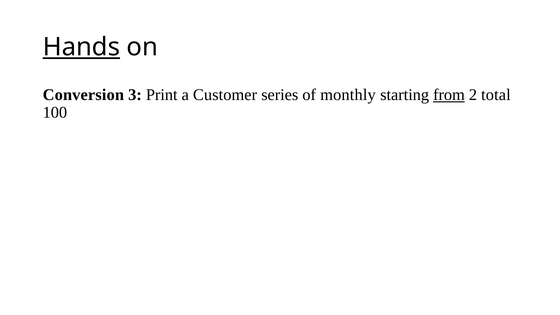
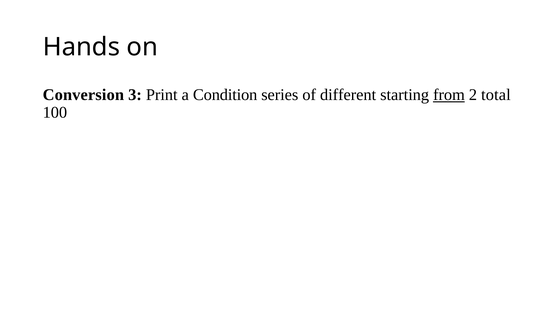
Hands underline: present -> none
Customer: Customer -> Condition
monthly: monthly -> different
